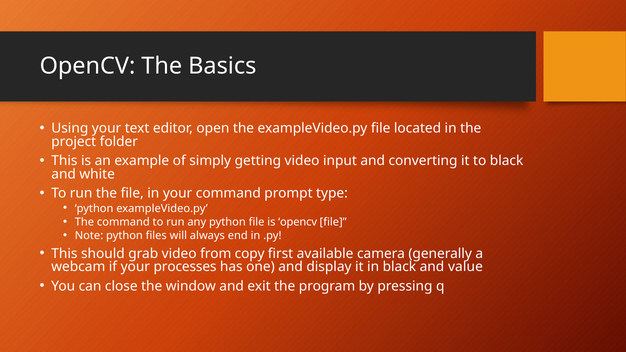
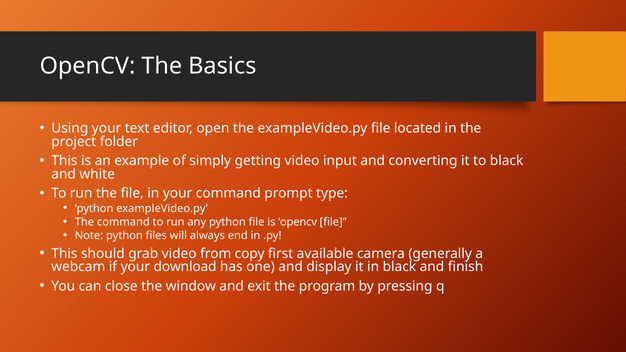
processes: processes -> download
value: value -> finish
